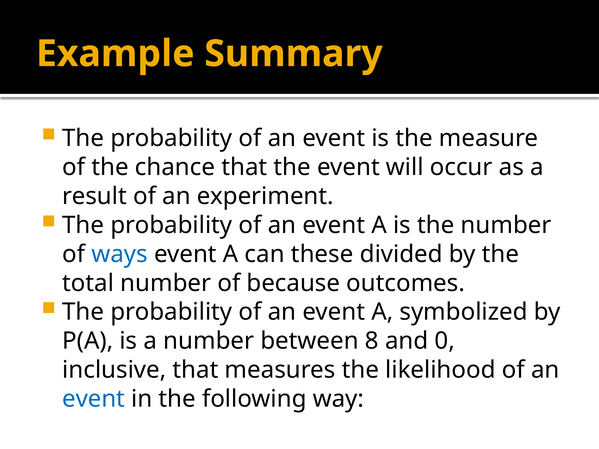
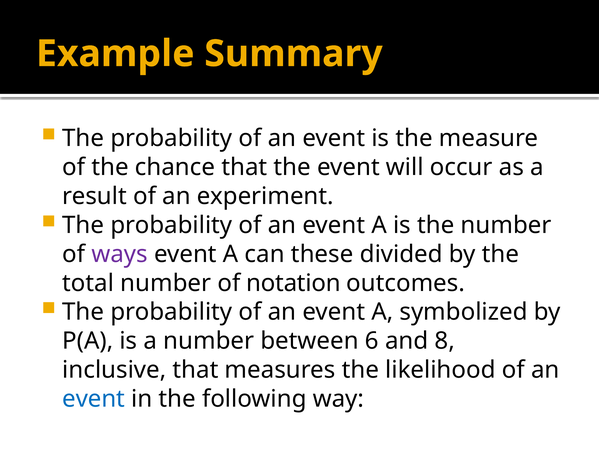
ways colour: blue -> purple
because: because -> notation
8: 8 -> 6
0: 0 -> 8
